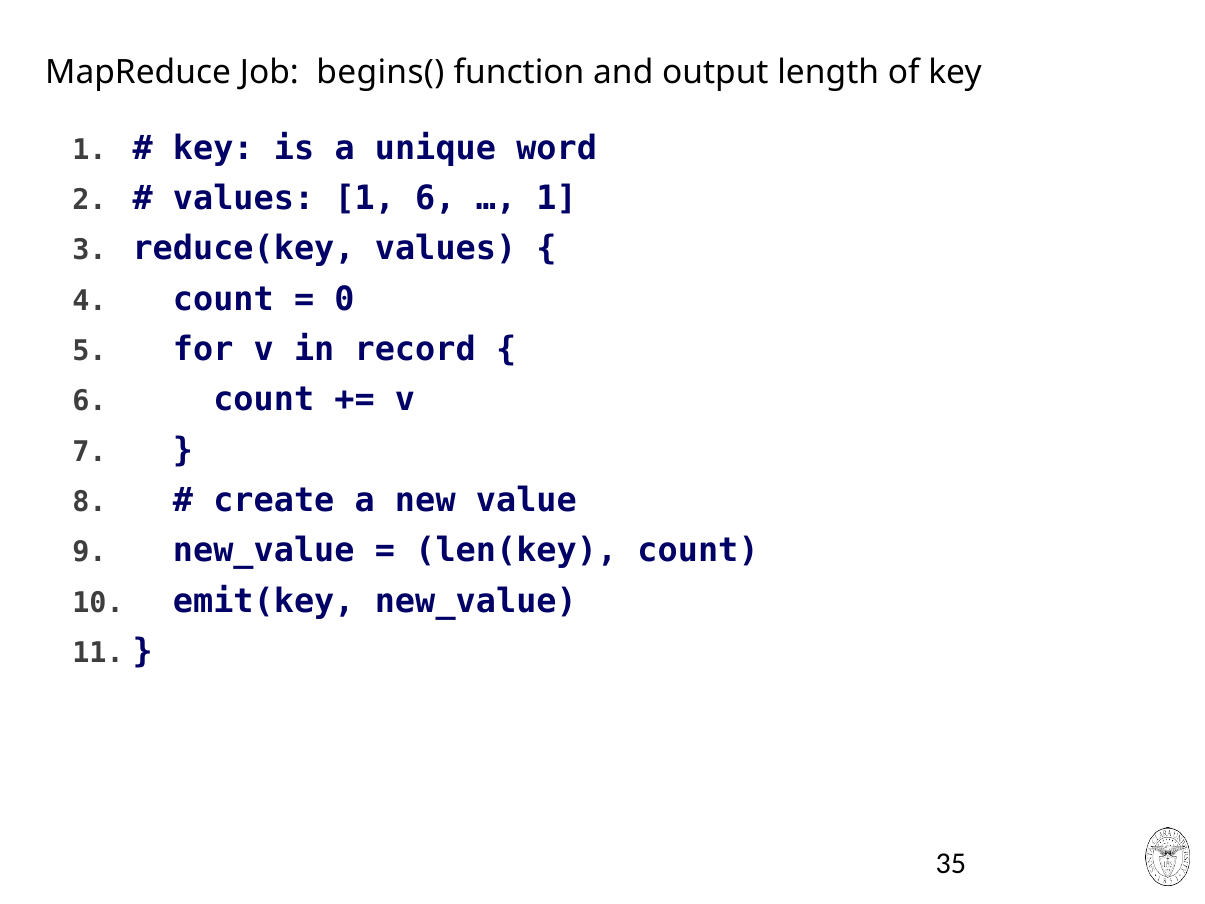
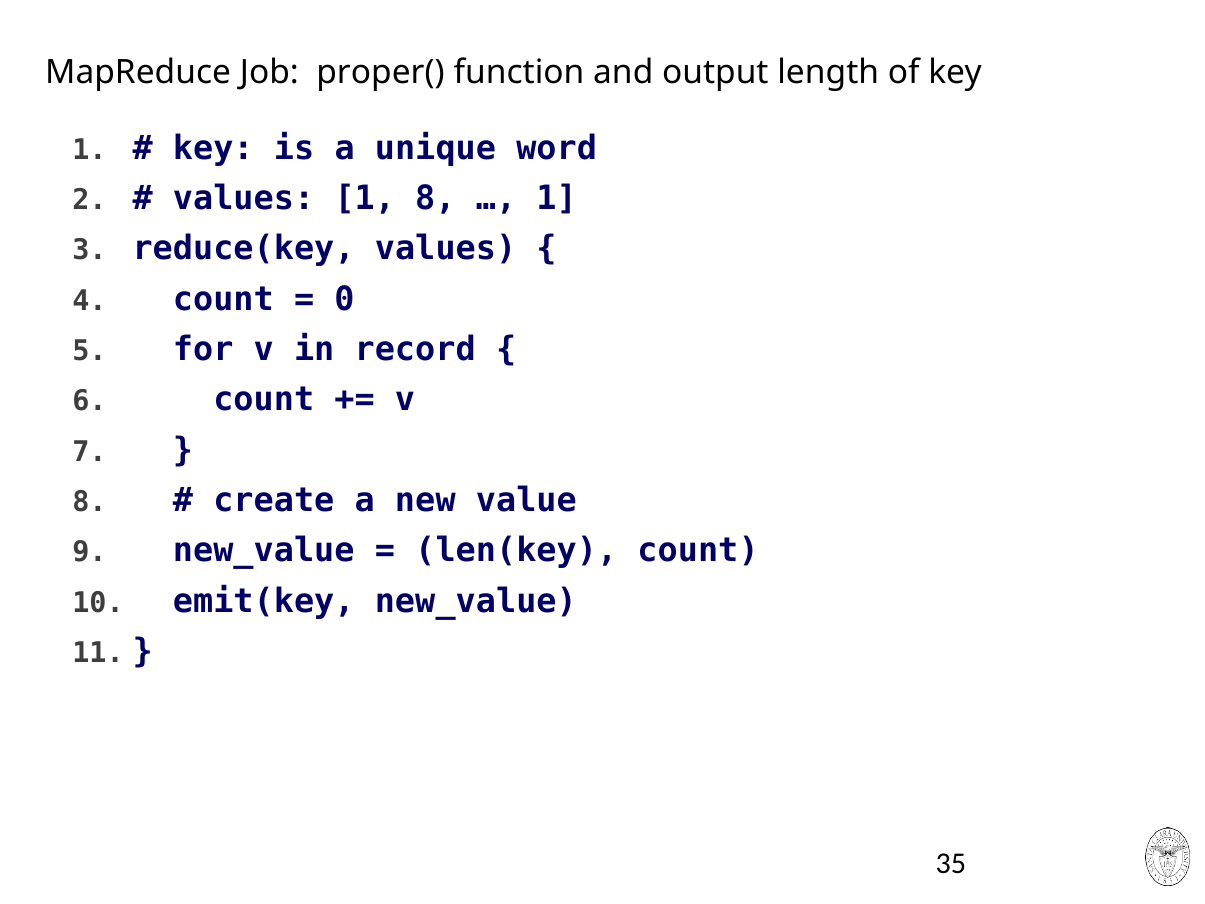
begins(: begins( -> proper(
1 6: 6 -> 8
